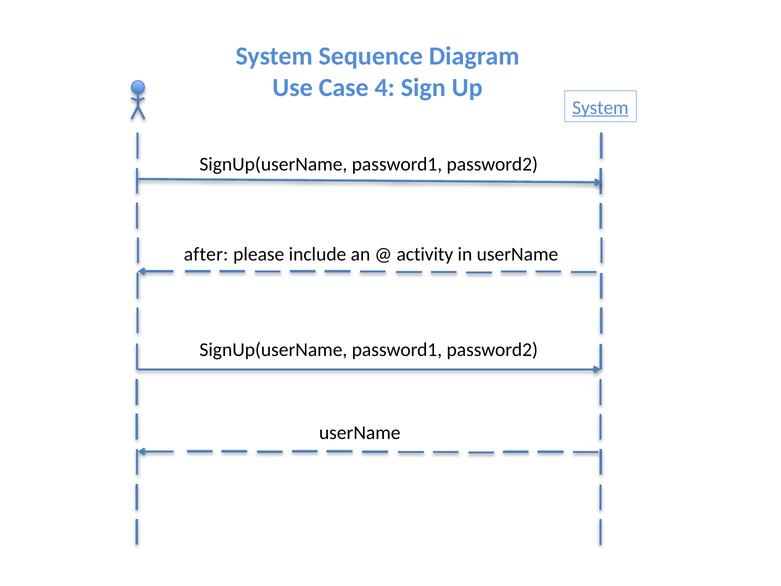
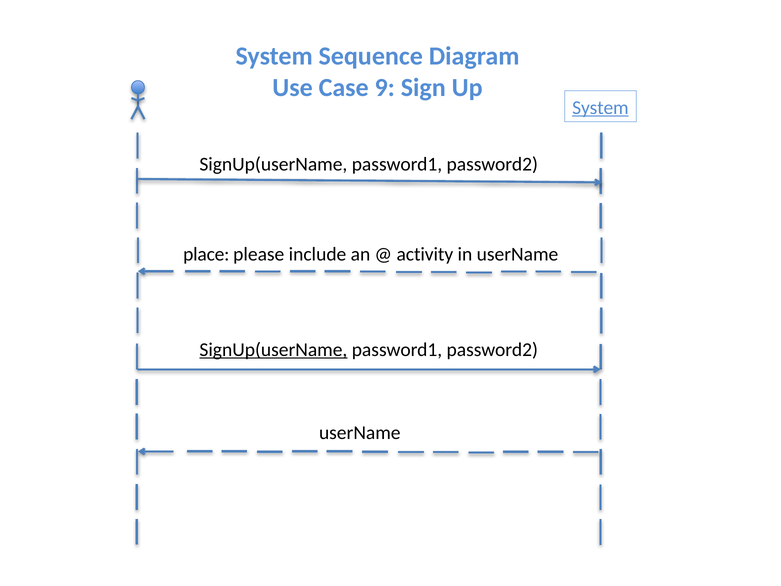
4: 4 -> 9
after: after -> place
SignUp(userName at (273, 350) underline: none -> present
